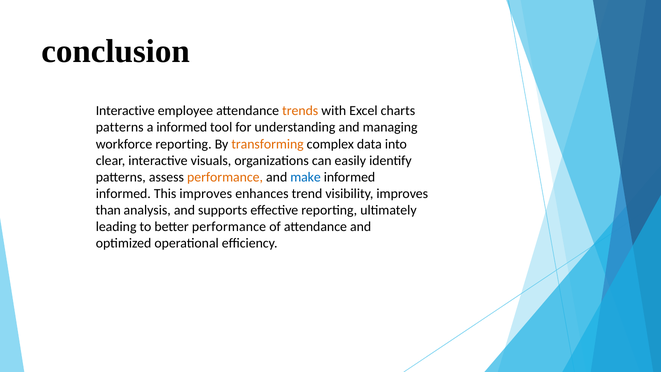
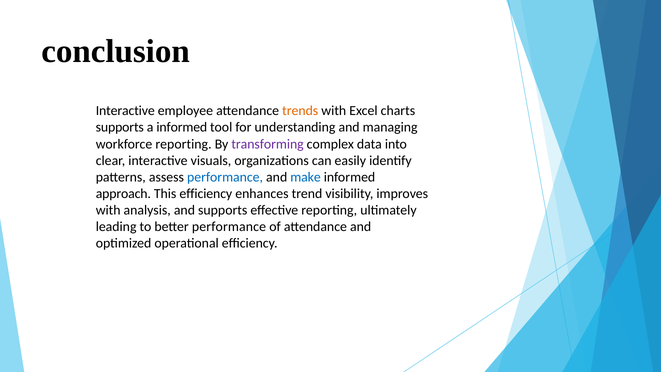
patterns at (120, 127): patterns -> supports
transforming colour: orange -> purple
performance at (225, 177) colour: orange -> blue
informed at (123, 193): informed -> approach
This improves: improves -> efficiency
than at (108, 210): than -> with
